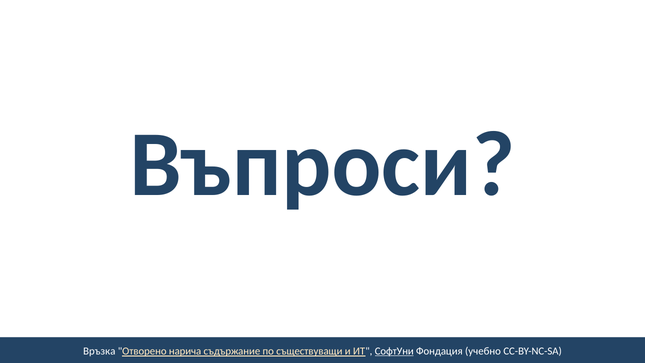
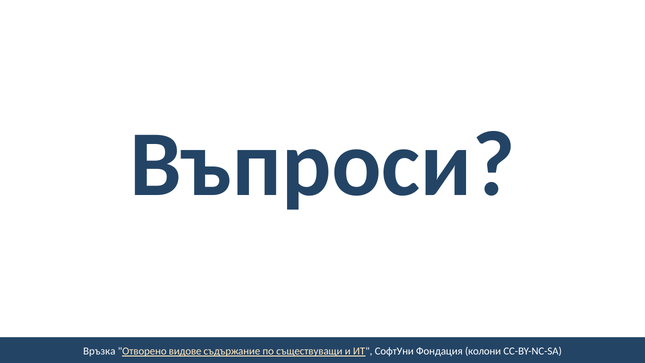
нарича: нарича -> видове
СофтУни underline: present -> none
учебно: учебно -> колони
